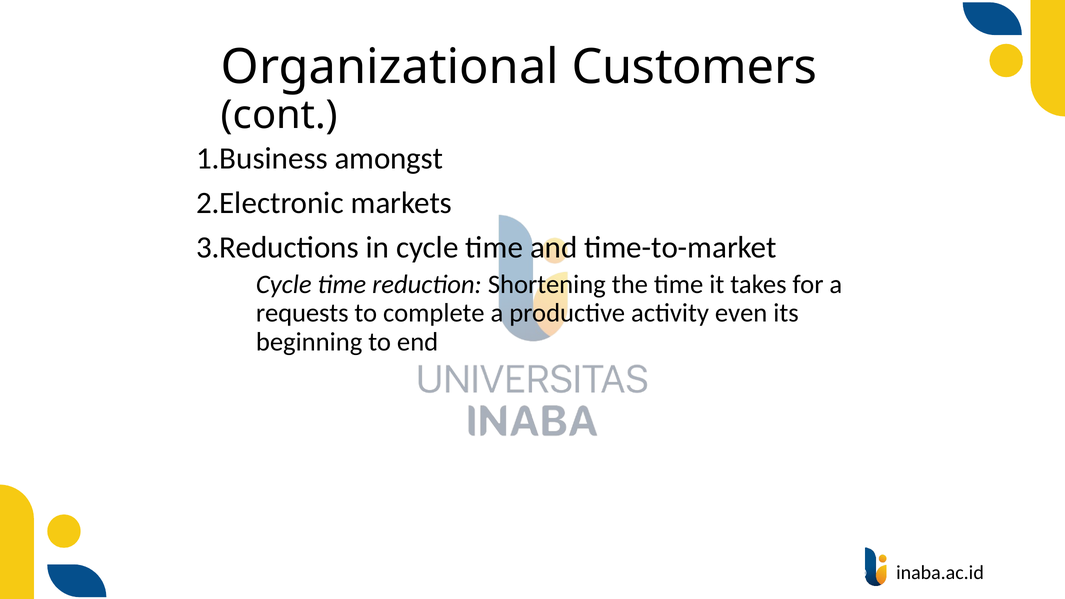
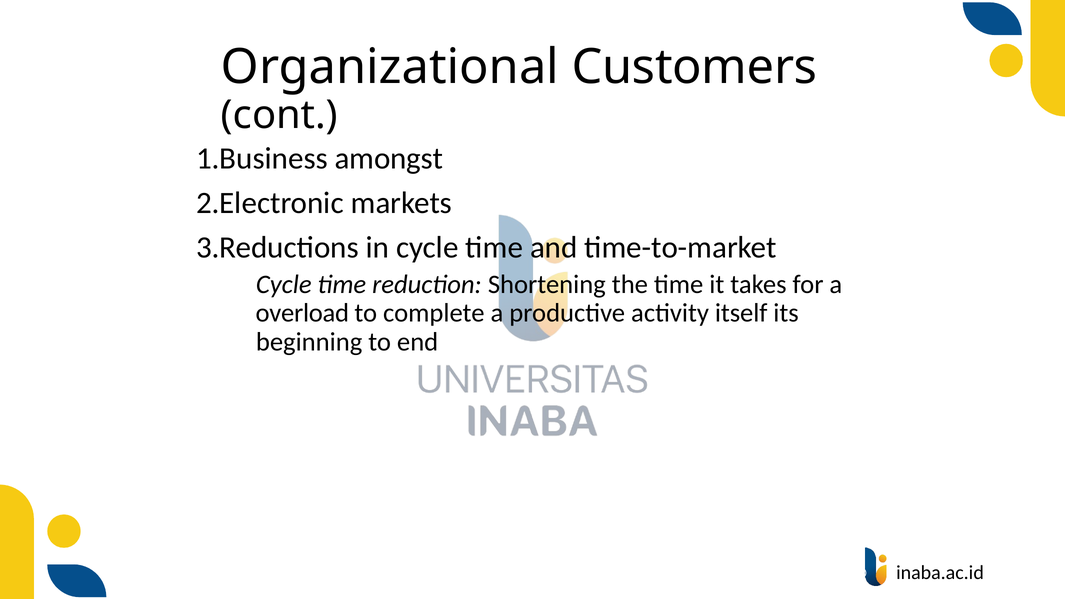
requests: requests -> overload
even: even -> itself
